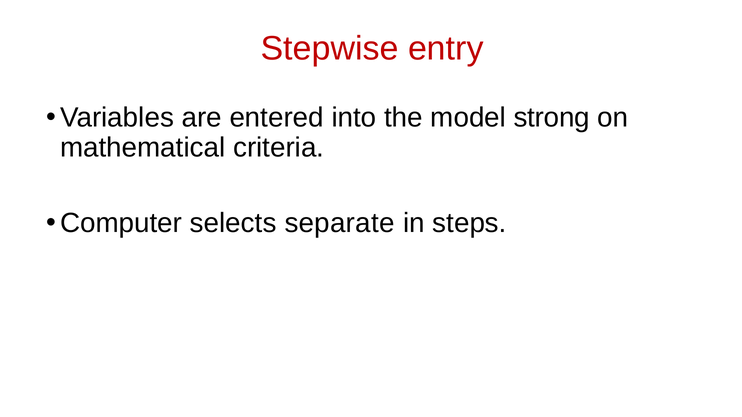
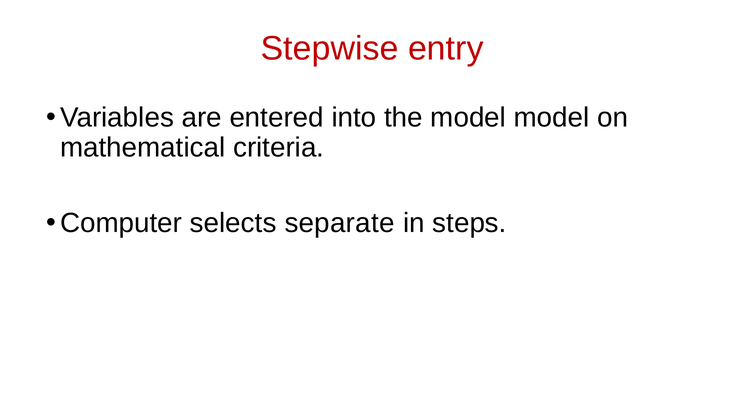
model strong: strong -> model
